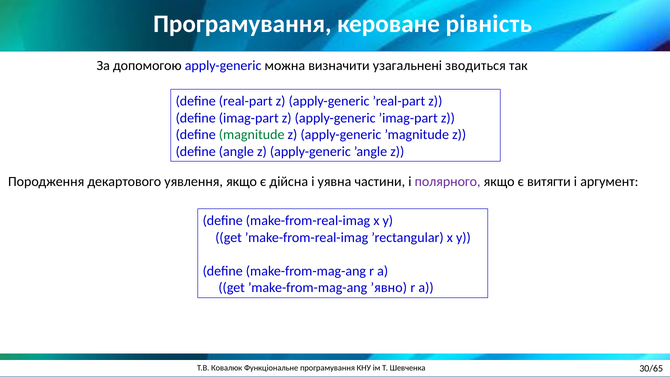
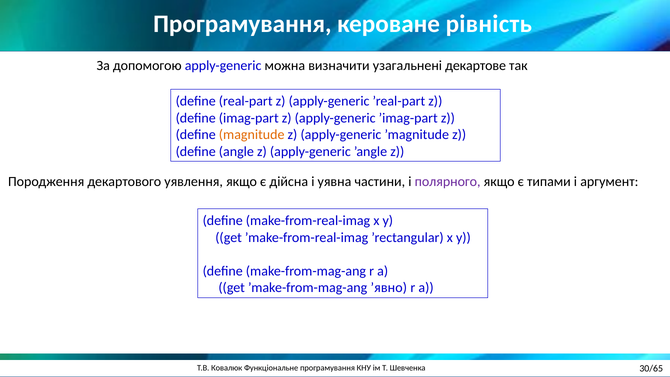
зводиться: зводиться -> декартове
magnitude colour: green -> orange
витягти: витягти -> типами
